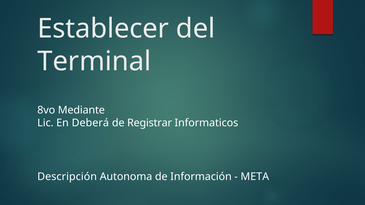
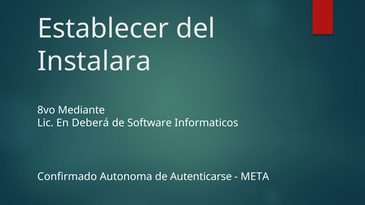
Terminal: Terminal -> Instalara
Registrar: Registrar -> Software
Descripción: Descripción -> Confirmado
Información: Información -> Autenticarse
